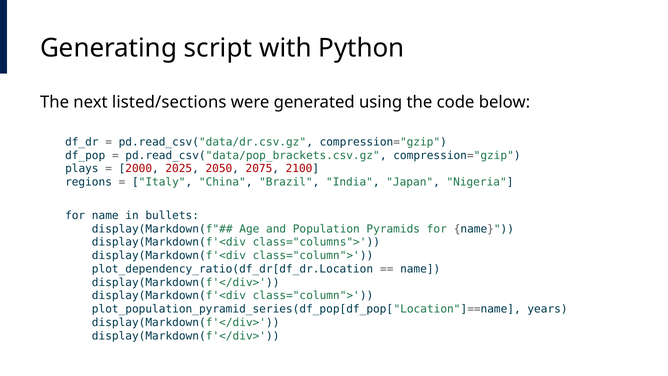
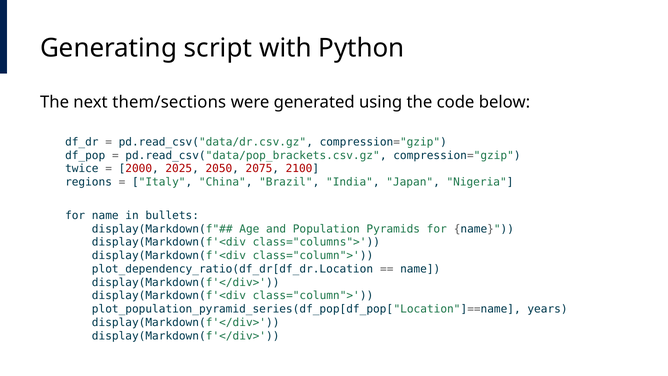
listed/sections: listed/sections -> them/sections
plays: plays -> twice
